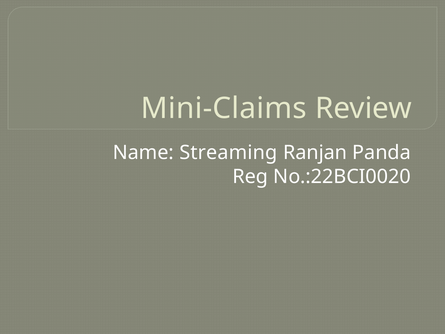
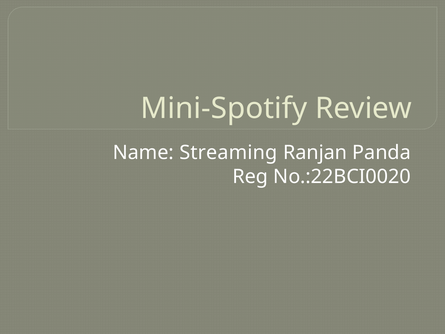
Mini-Claims: Mini-Claims -> Mini-Spotify
